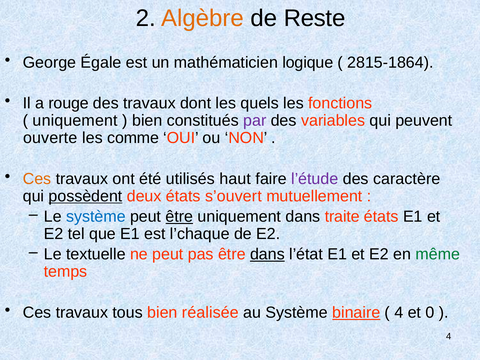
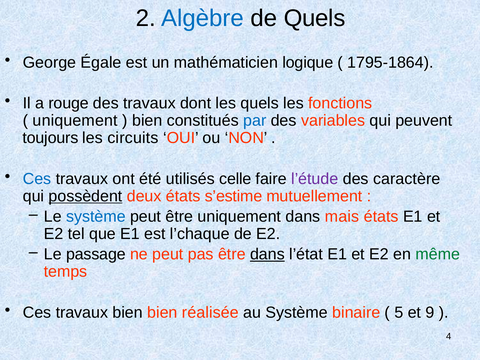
Algèbre colour: orange -> blue
de Reste: Reste -> Quels
2815-1864: 2815-1864 -> 1795-1864
par colour: purple -> blue
ouverte: ouverte -> toujours
comme: comme -> circuits
Ces at (37, 179) colour: orange -> blue
haut: haut -> celle
s’ouvert: s’ouvert -> s’estime
être at (179, 217) underline: present -> none
traite: traite -> mais
textuelle: textuelle -> passage
travaux tous: tous -> bien
binaire underline: present -> none
4 at (399, 313): 4 -> 5
0: 0 -> 9
